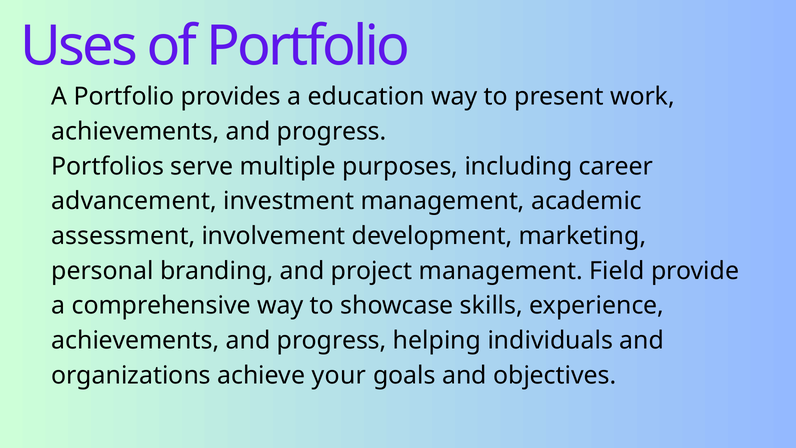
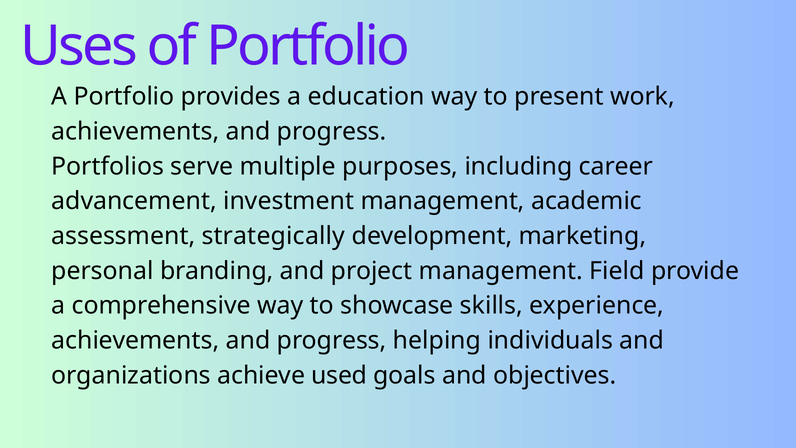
involvement: involvement -> strategically
your: your -> used
